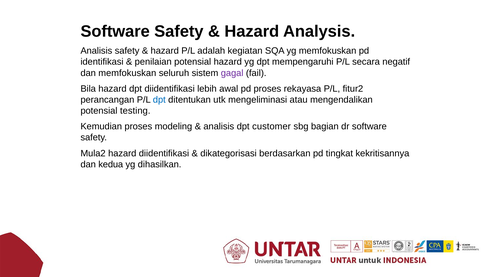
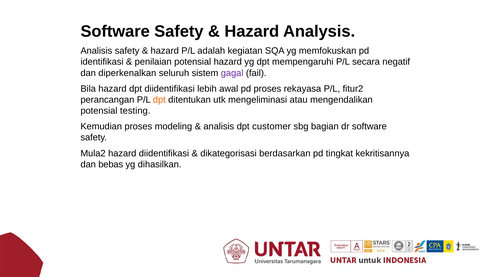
dan memfokuskan: memfokuskan -> diperkenalkan
dpt at (159, 100) colour: blue -> orange
kedua: kedua -> bebas
